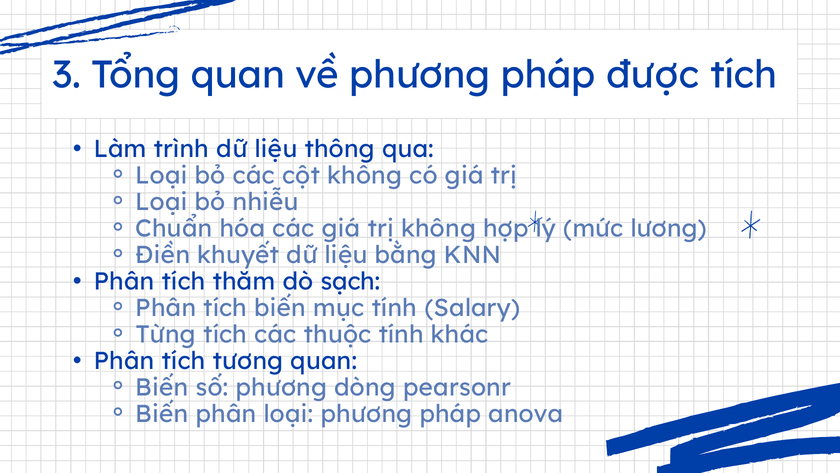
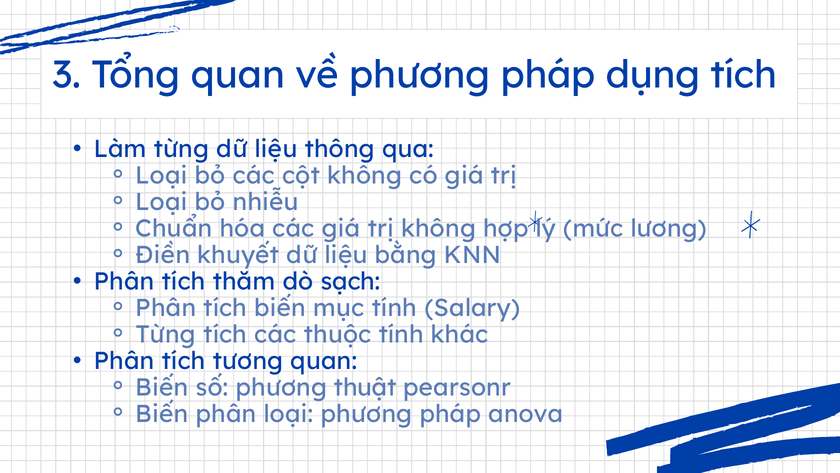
được: được -> dụng
Làm trình: trình -> từng
dòng: dòng -> thuật
